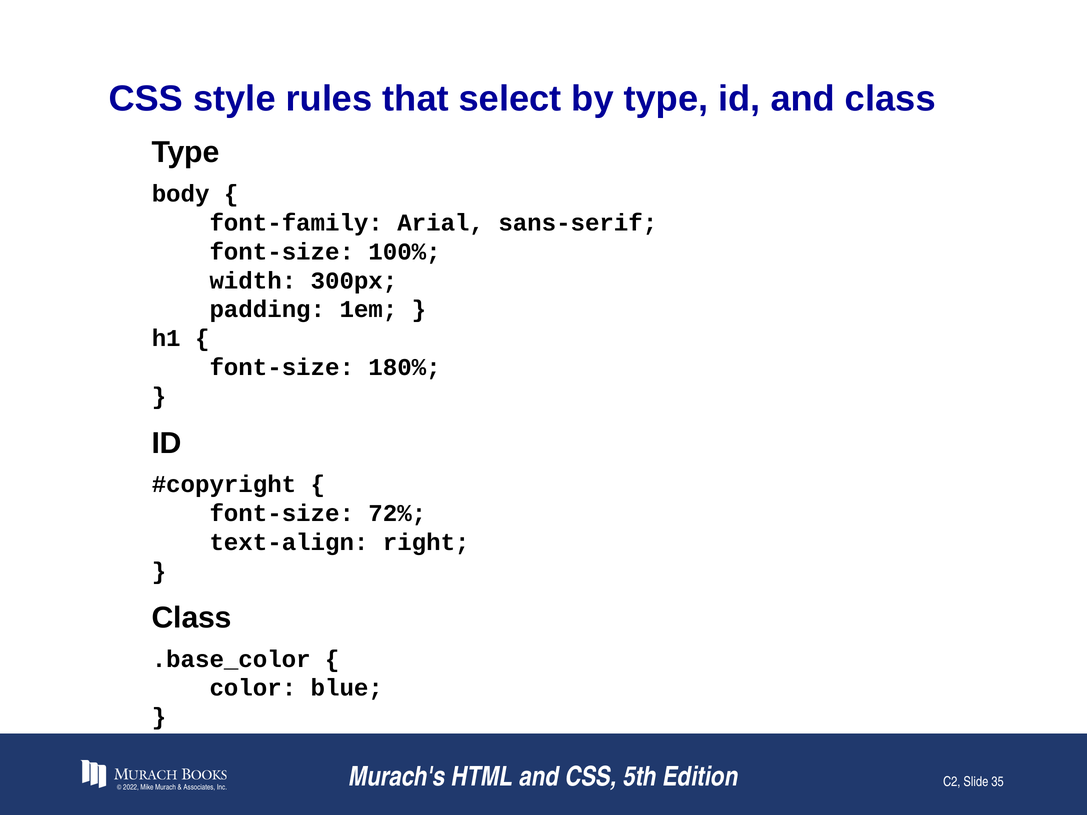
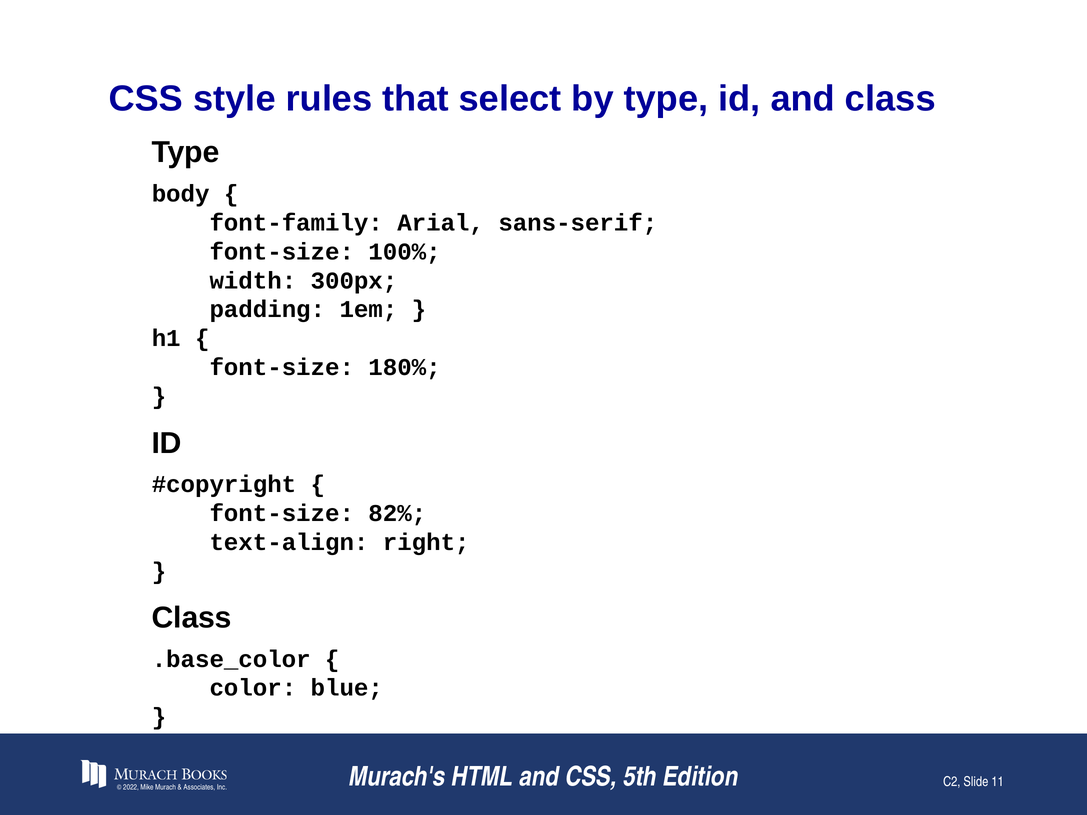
72%: 72% -> 82%
35: 35 -> 11
